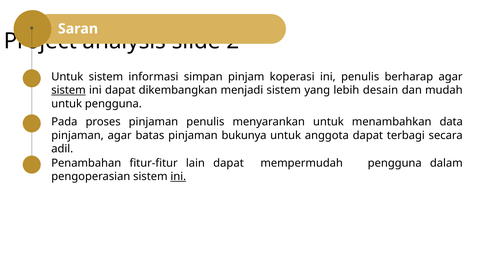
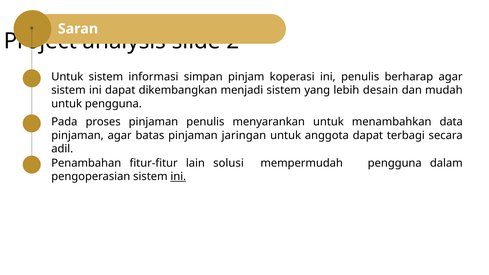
sistem at (68, 90) underline: present -> none
bukunya: bukunya -> jaringan
lain dapat: dapat -> solusi
